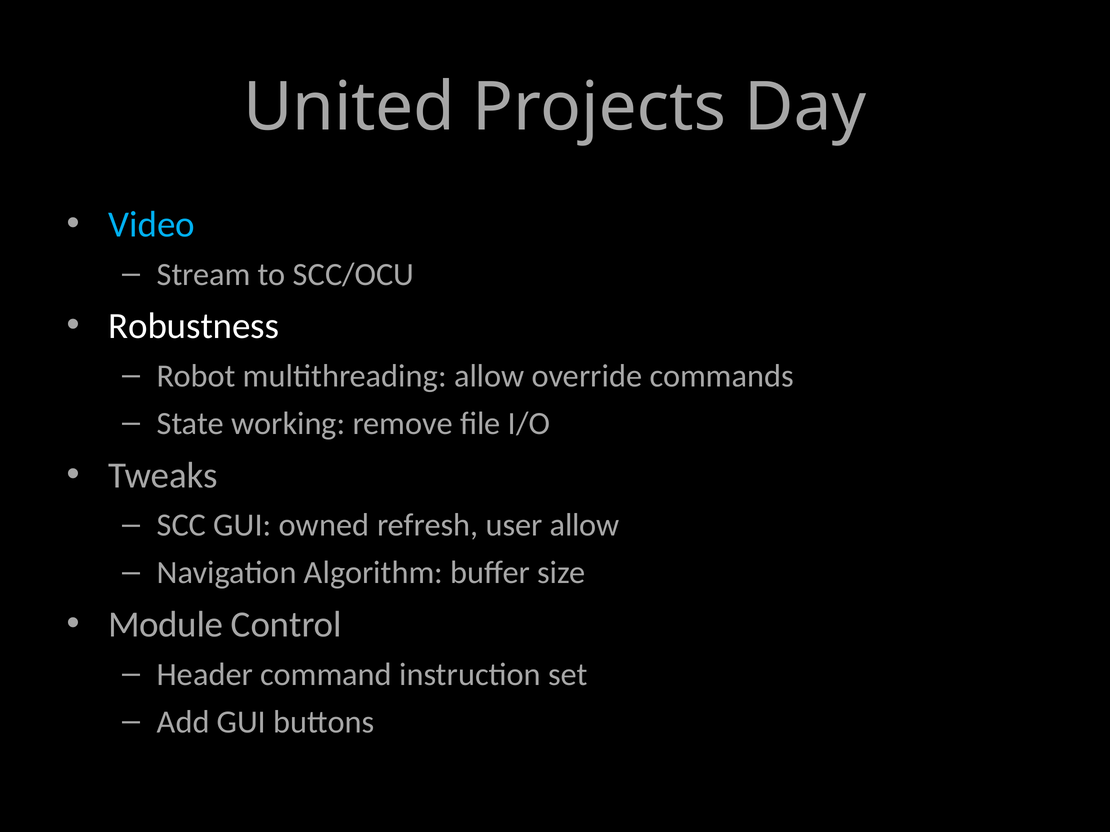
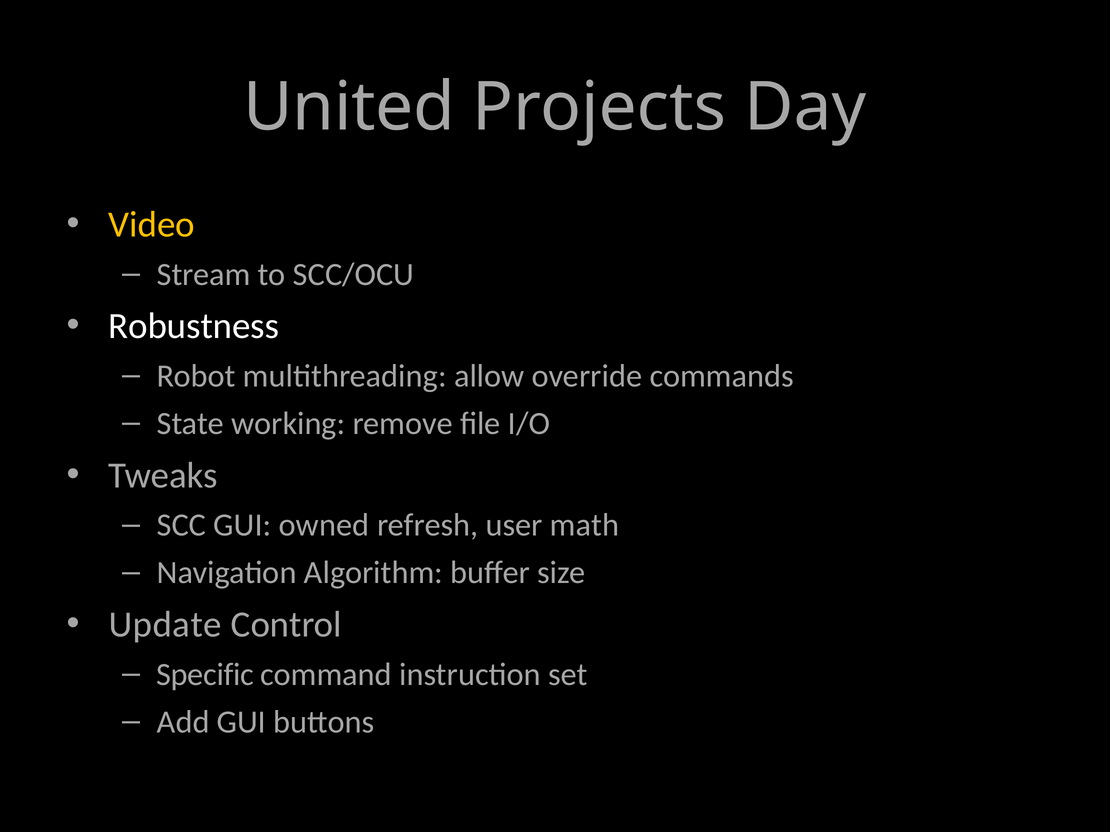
Video colour: light blue -> yellow
user allow: allow -> math
Module: Module -> Update
Header: Header -> Specific
